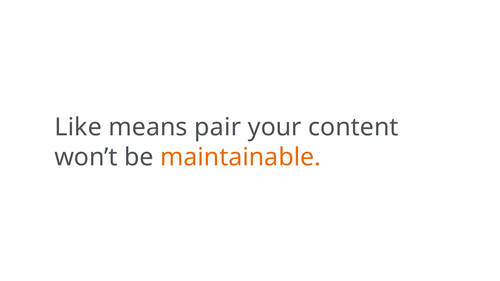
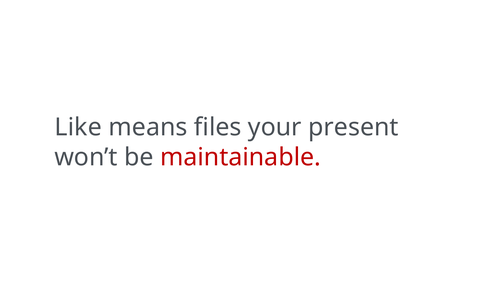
pair: pair -> files
content: content -> present
maintainable colour: orange -> red
